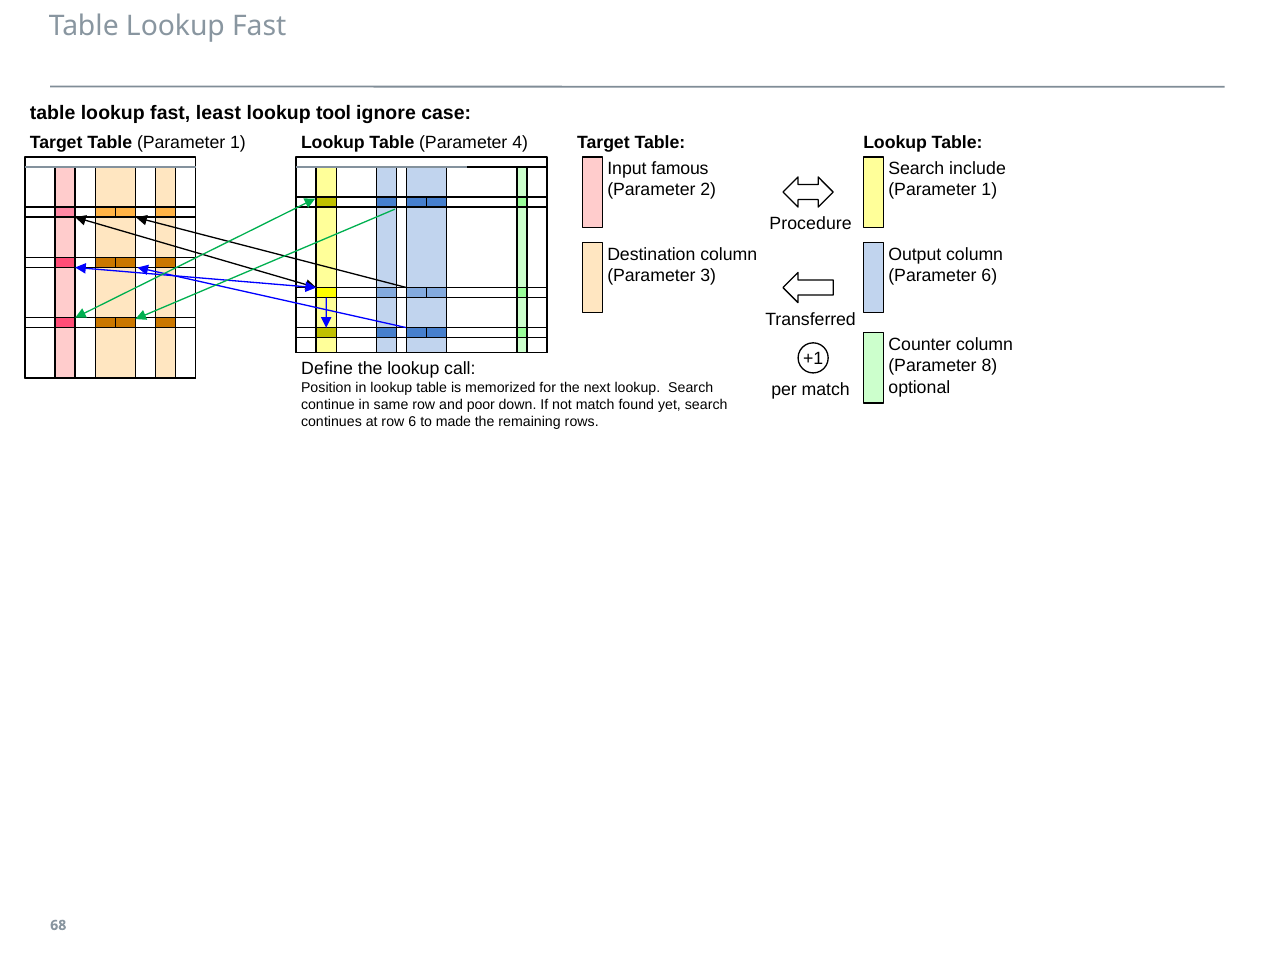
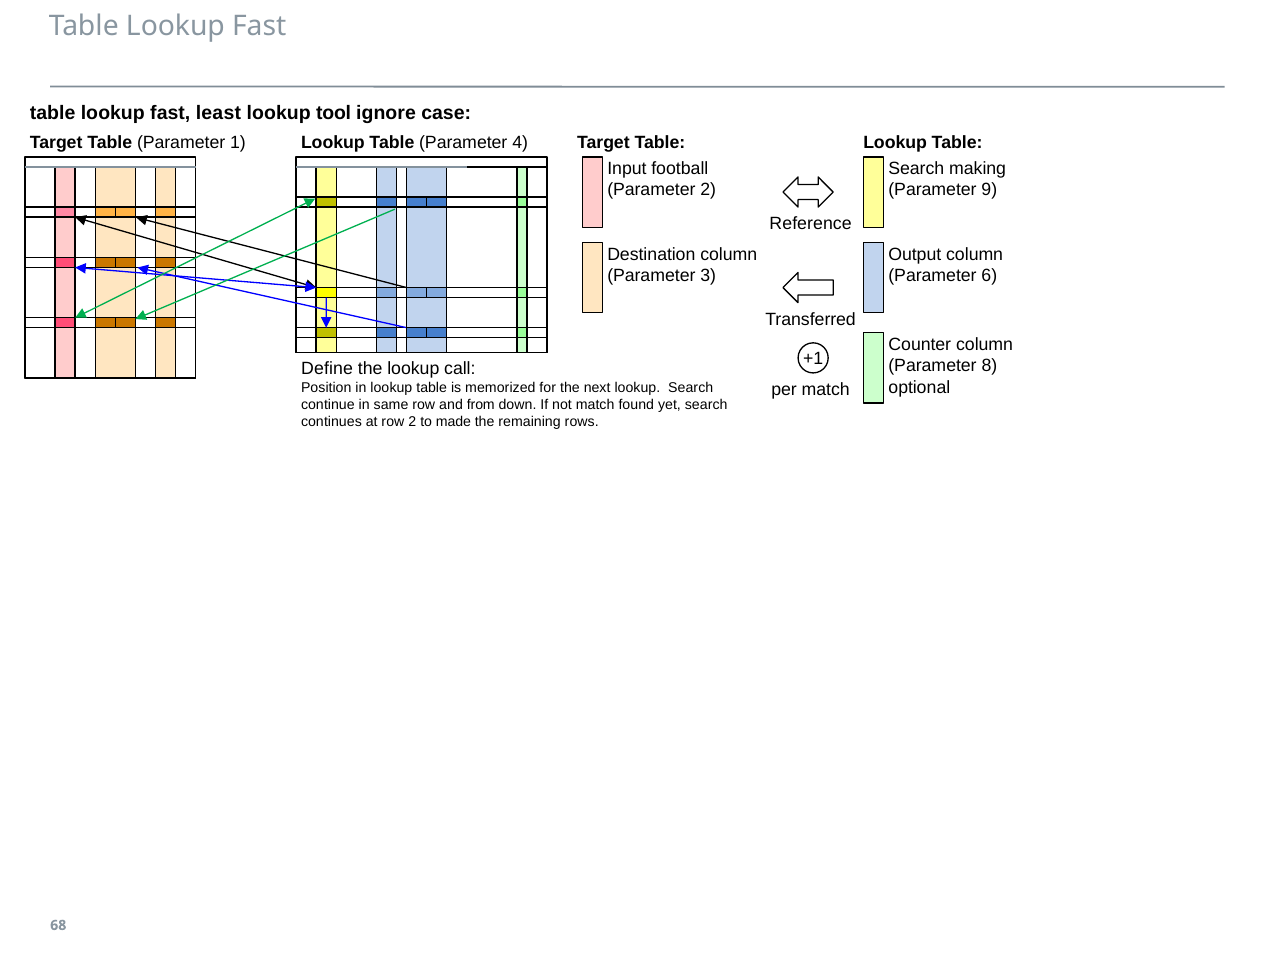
famous: famous -> football
include: include -> making
1 at (989, 190): 1 -> 9
Procedure: Procedure -> Reference
poor: poor -> from
row 6: 6 -> 2
